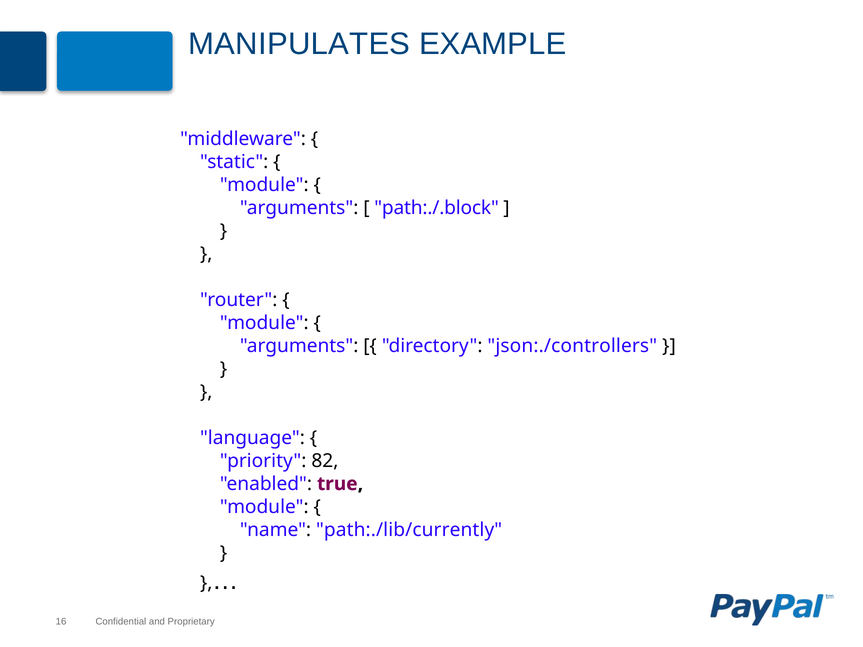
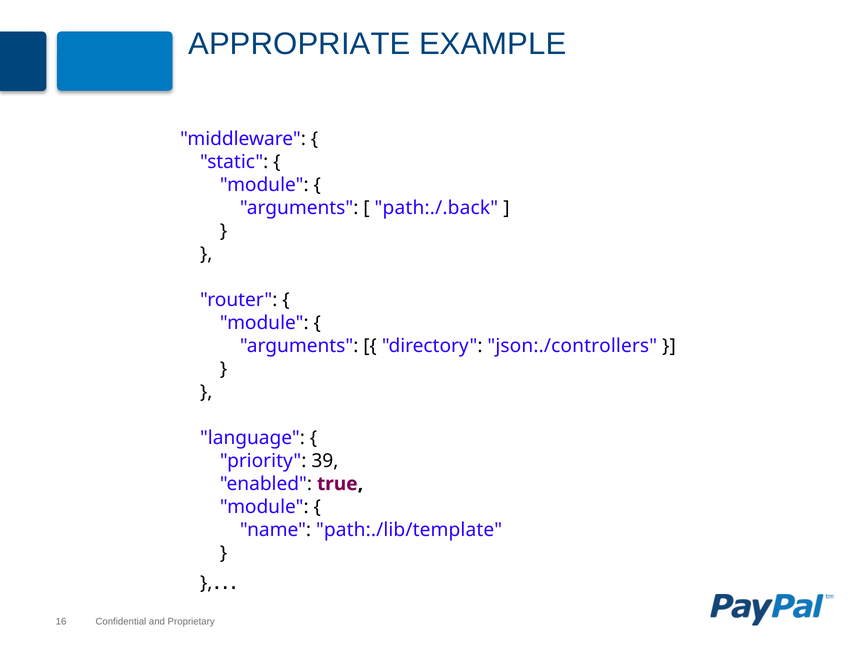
MANIPULATES: MANIPULATES -> APPROPRIATE
path:./.block: path:./.block -> path:./.back
82: 82 -> 39
path:./lib/currently: path:./lib/currently -> path:./lib/template
